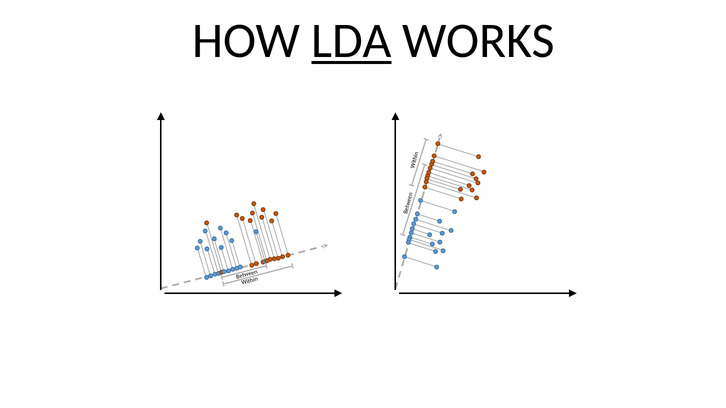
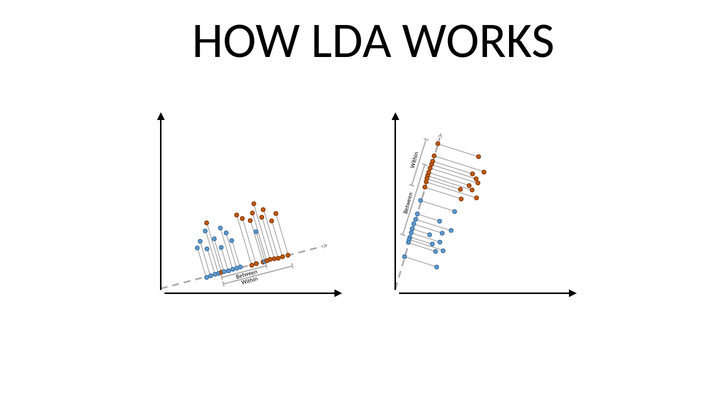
LDA underline: present -> none
